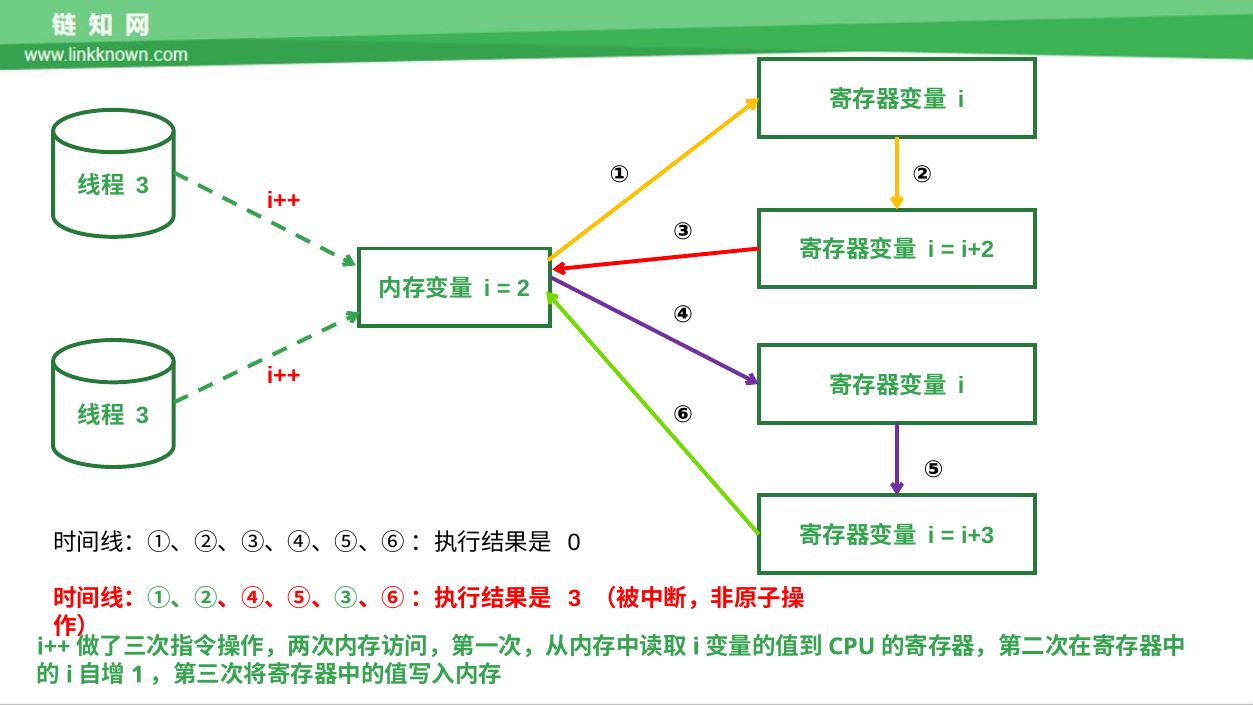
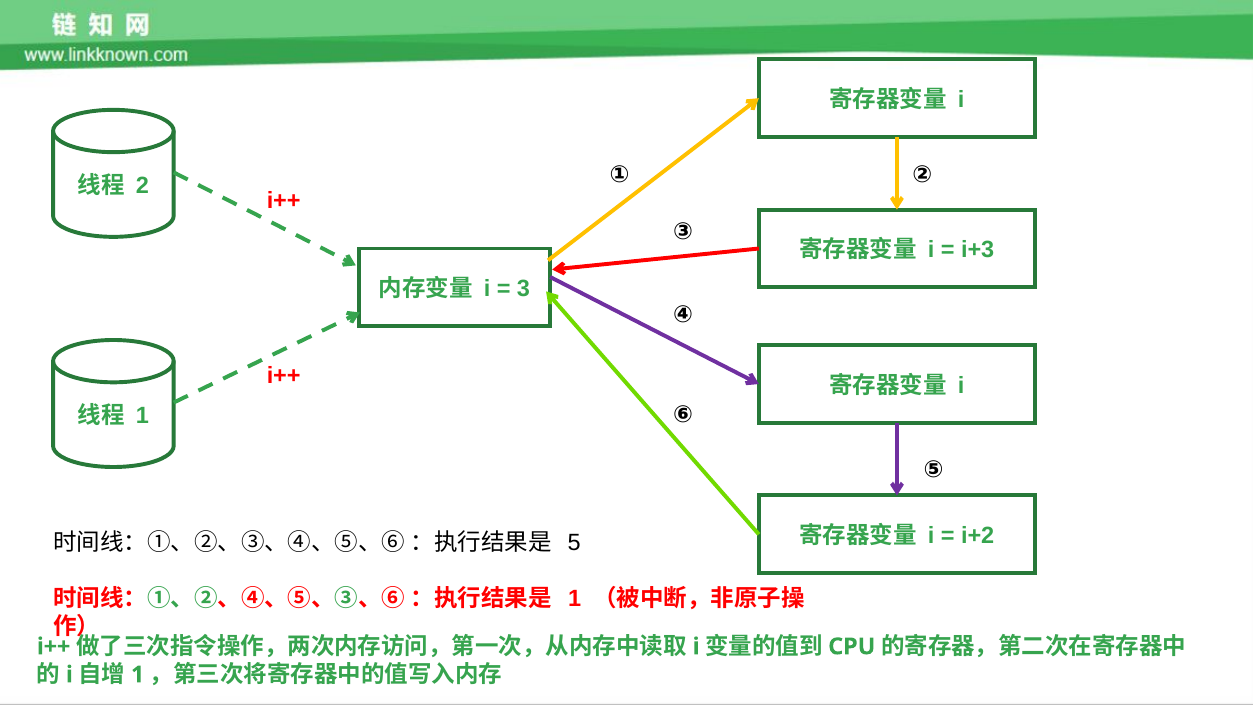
3 at (142, 186): 3 -> 2
i+2: i+2 -> i+3
2: 2 -> 3
3 at (142, 416): 3 -> 1
i+3: i+3 -> i+2
0: 0 -> 5
3 at (575, 599): 3 -> 1
